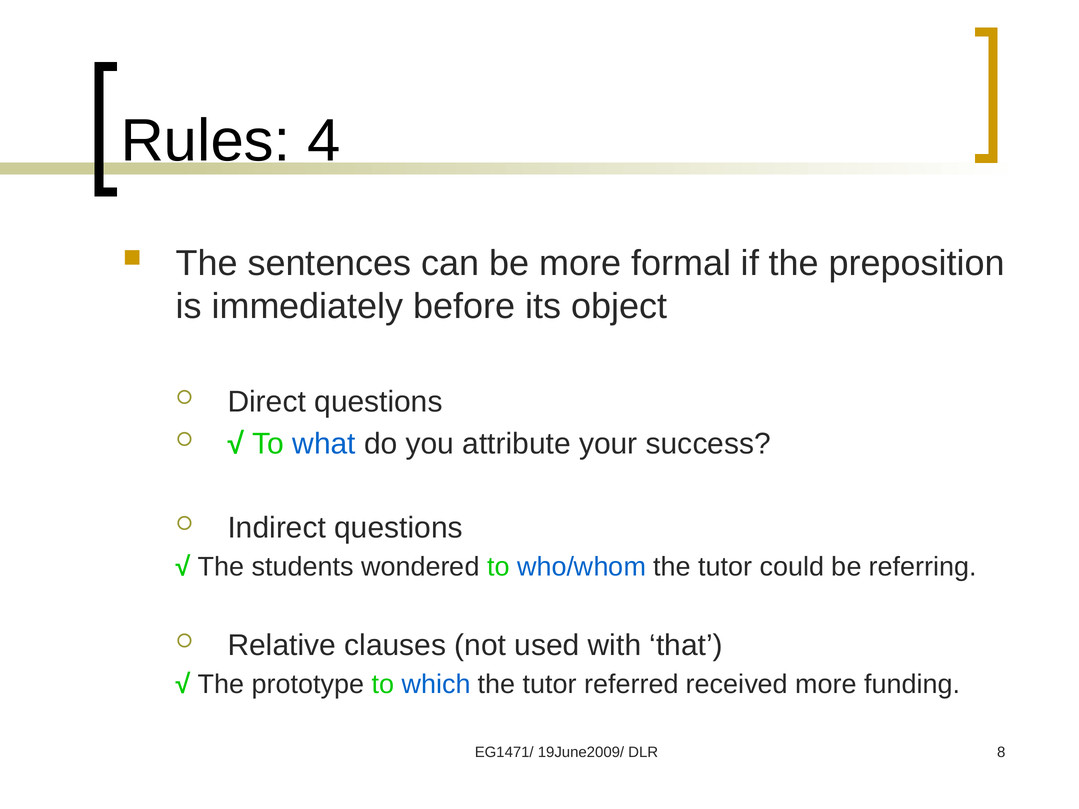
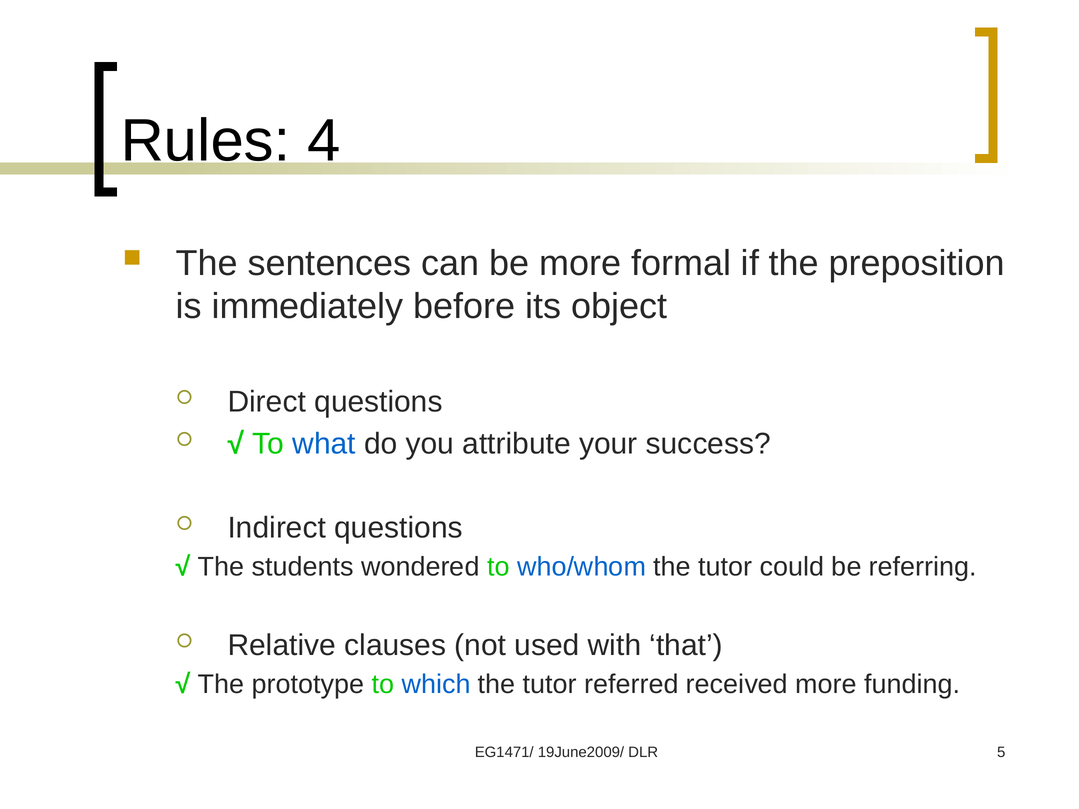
8: 8 -> 5
